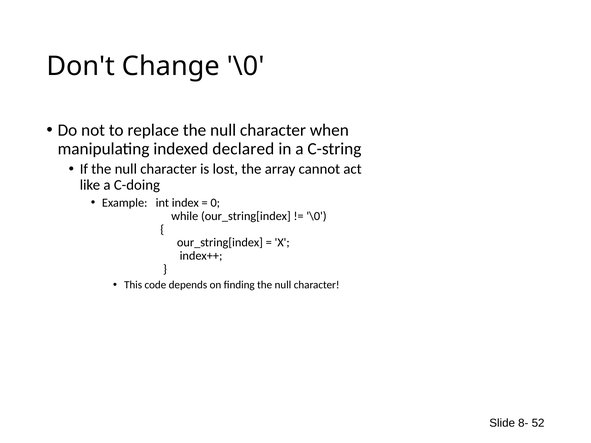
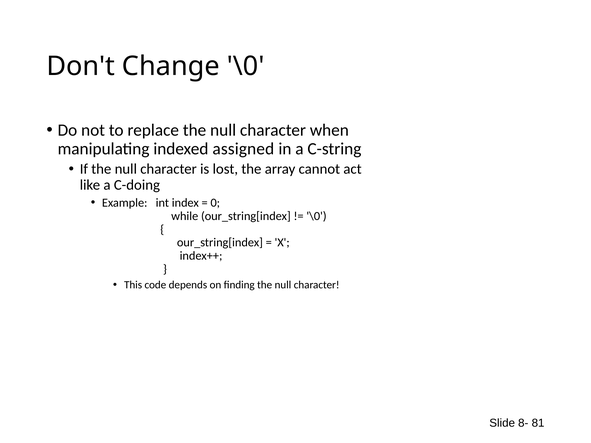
declared: declared -> assigned
52: 52 -> 81
